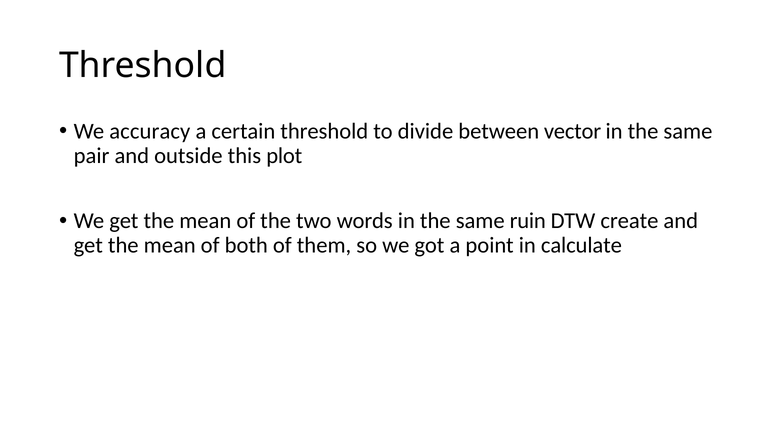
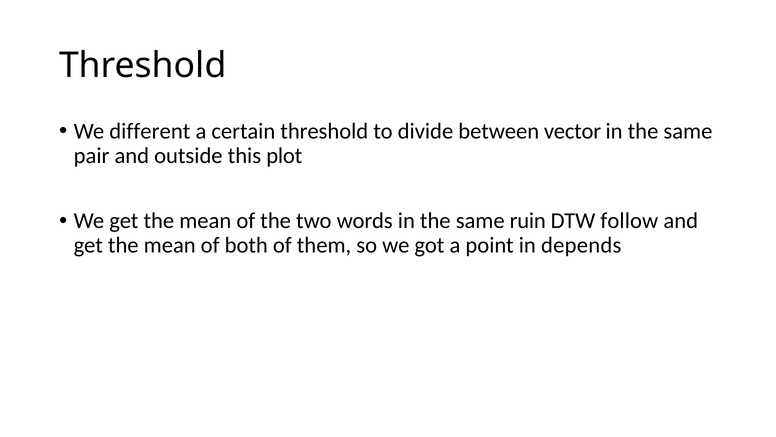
accuracy: accuracy -> different
create: create -> follow
calculate: calculate -> depends
